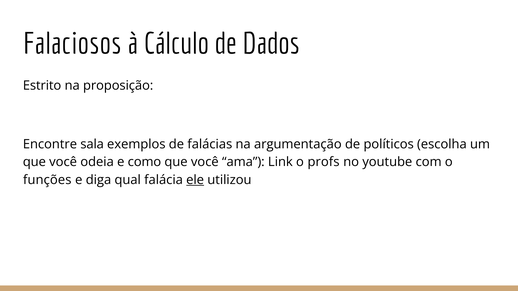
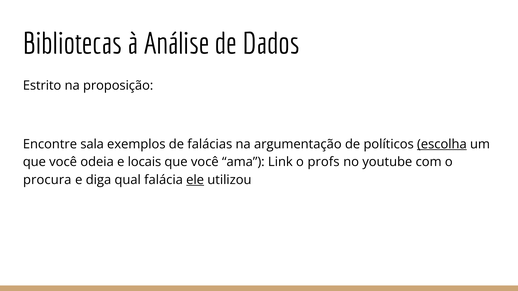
Falaciosos: Falaciosos -> Bibliotecas
Cálculo: Cálculo -> Análise
escolha underline: none -> present
como: como -> locais
funções: funções -> procura
